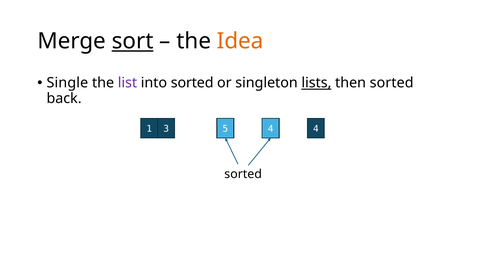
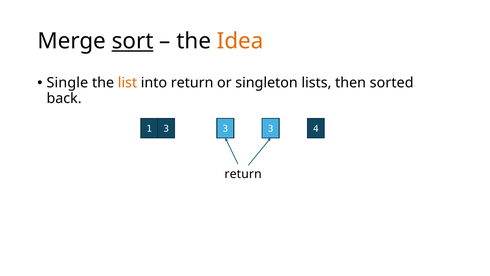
list colour: purple -> orange
into sorted: sorted -> return
lists underline: present -> none
1 5: 5 -> 3
4 at (271, 129): 4 -> 3
sorted at (243, 174): sorted -> return
